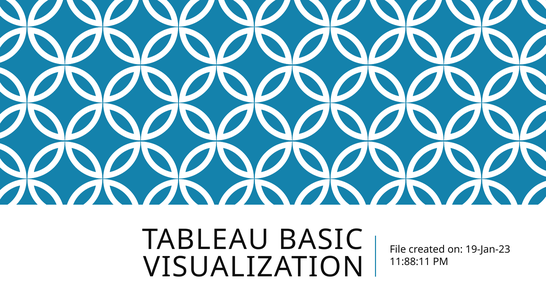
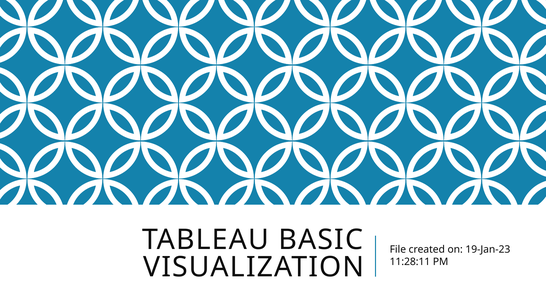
11:88:11: 11:88:11 -> 11:28:11
